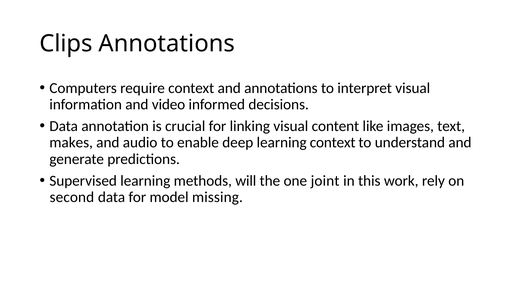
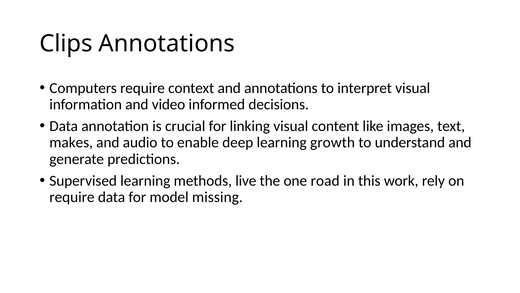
learning context: context -> growth
will: will -> live
joint: joint -> road
second at (72, 197): second -> require
